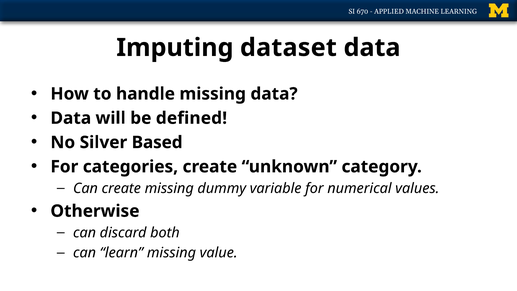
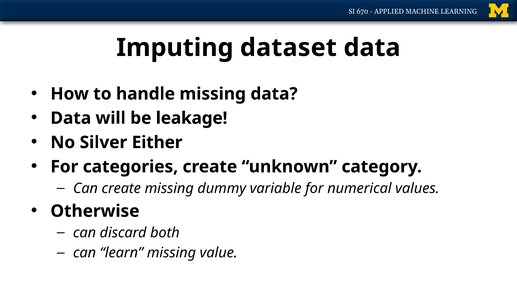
defined: defined -> leakage
Based: Based -> Either
